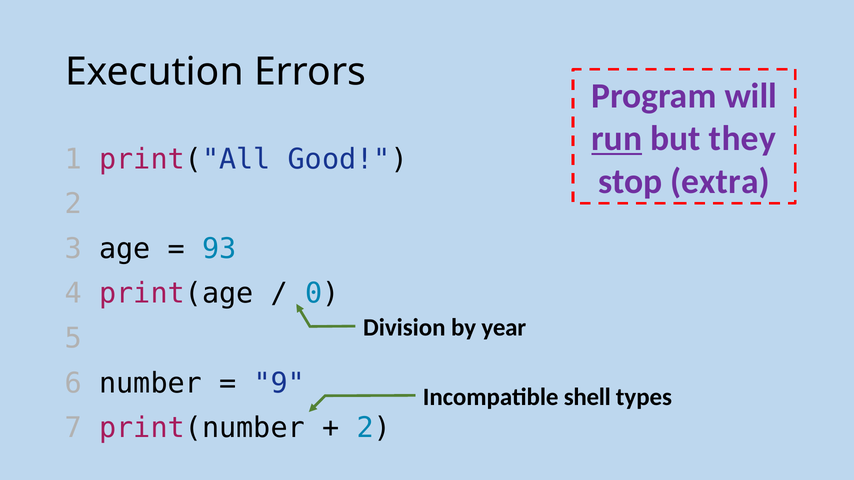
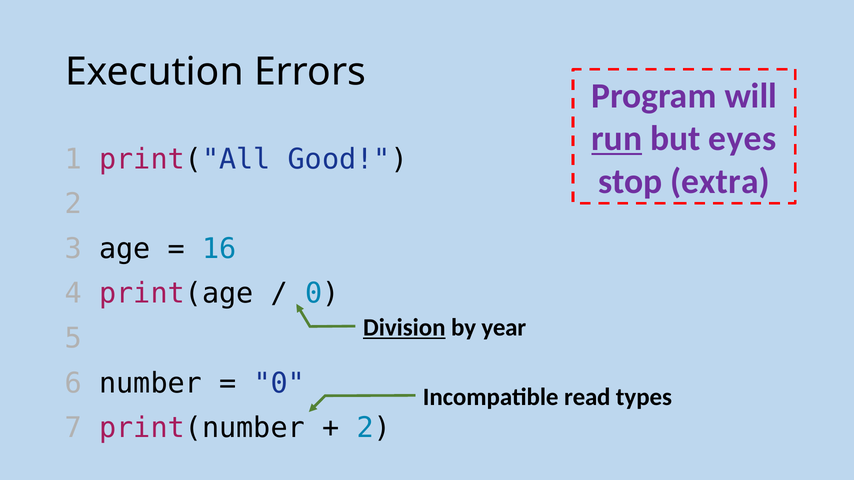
they: they -> eyes
93: 93 -> 16
Division underline: none -> present
9 at (279, 383): 9 -> 0
shell: shell -> read
